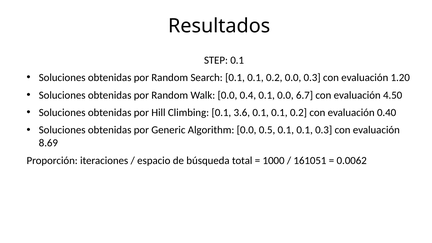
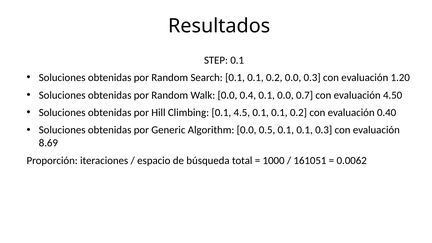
6.7: 6.7 -> 0.7
3.6: 3.6 -> 4.5
